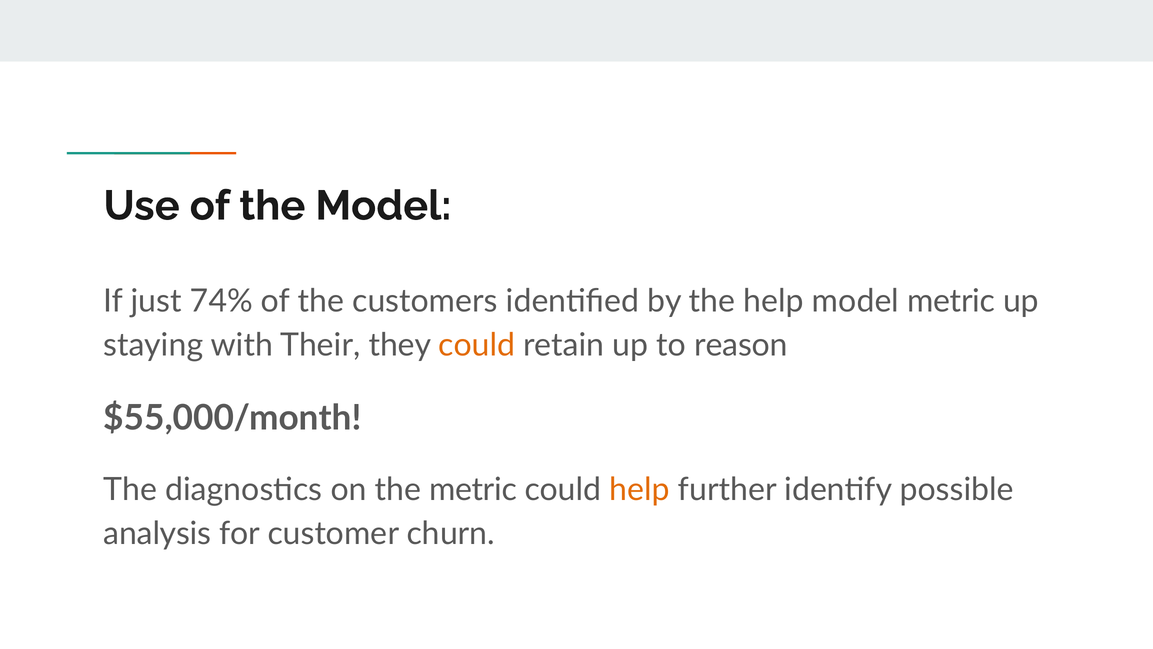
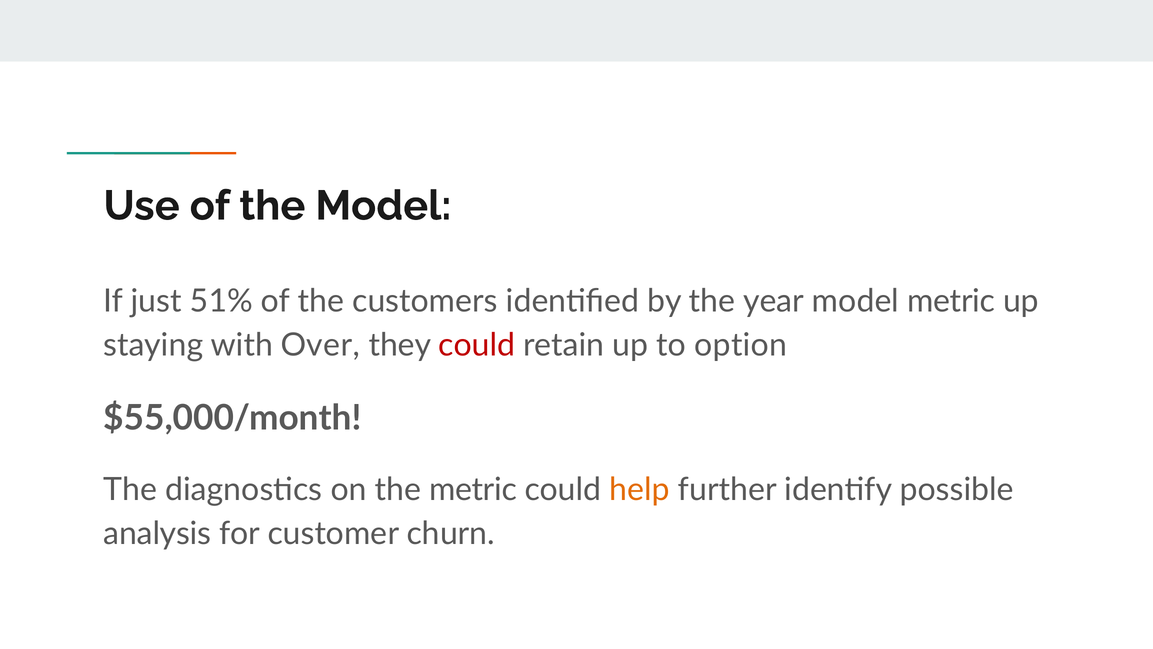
74%: 74% -> 51%
the help: help -> year
Their: Their -> Over
could at (477, 345) colour: orange -> red
reason: reason -> option
